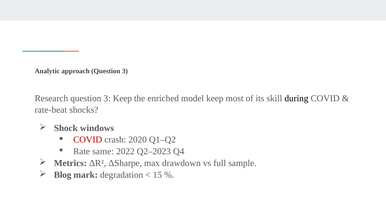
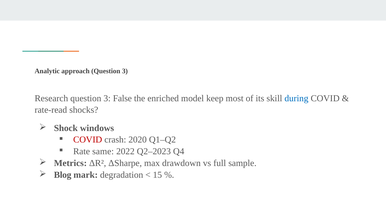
3 Keep: Keep -> False
during colour: black -> blue
rate-beat: rate-beat -> rate-read
